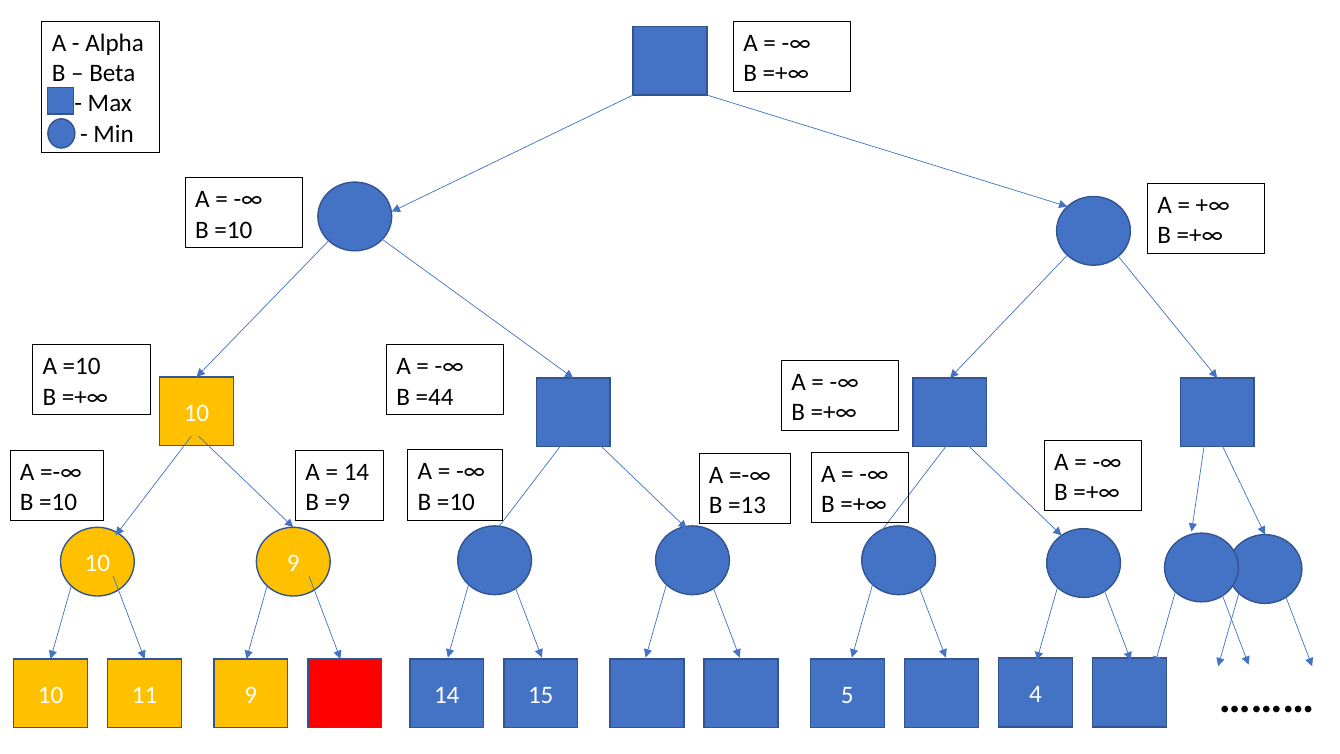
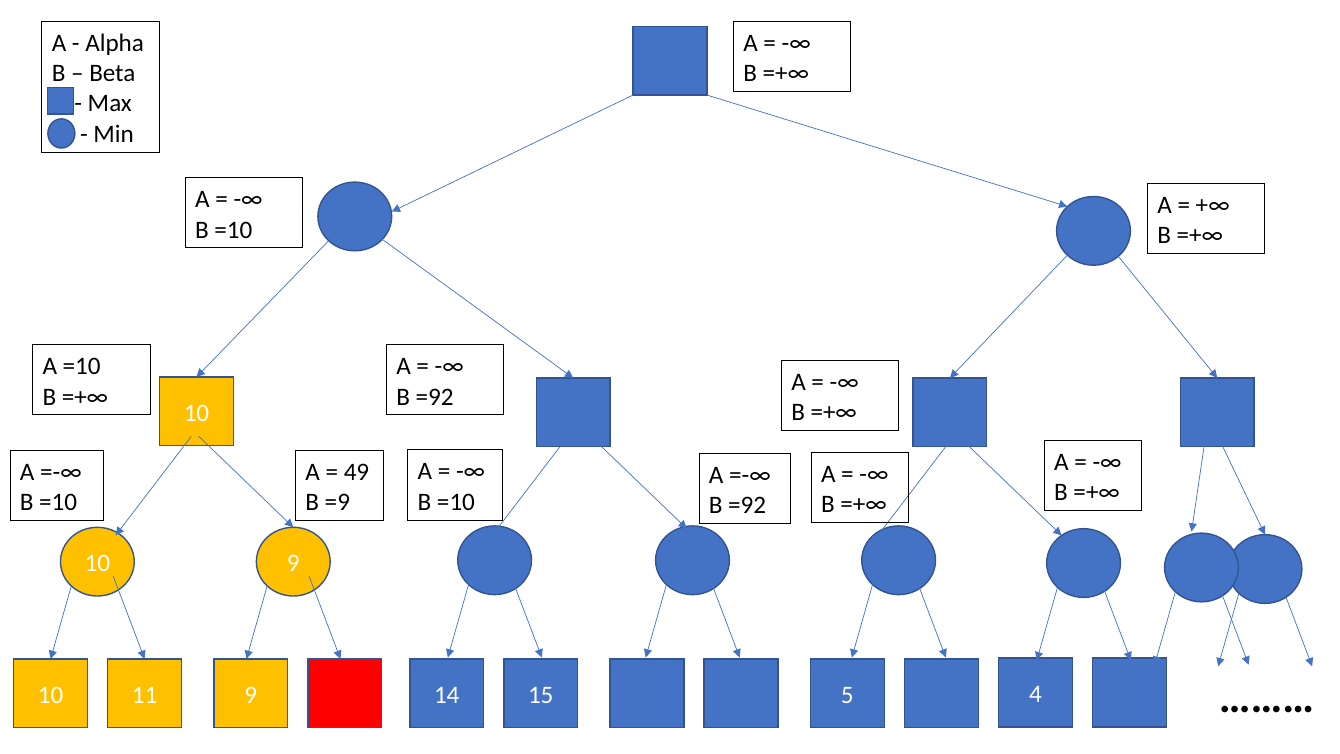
=44 at (435, 397): =44 -> =92
14 at (356, 472): 14 -> 49
=13 at (747, 505): =13 -> =92
